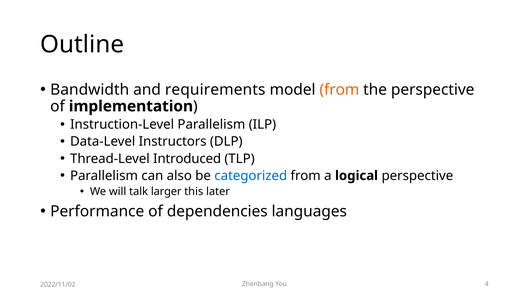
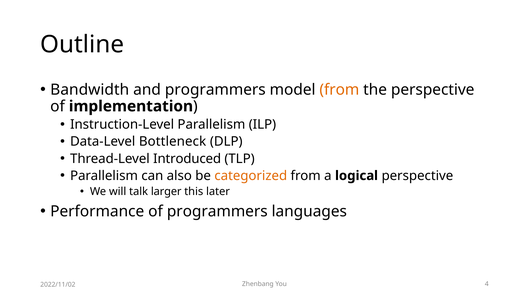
and requirements: requirements -> programmers
Instructors: Instructors -> Bottleneck
categorized colour: blue -> orange
of dependencies: dependencies -> programmers
